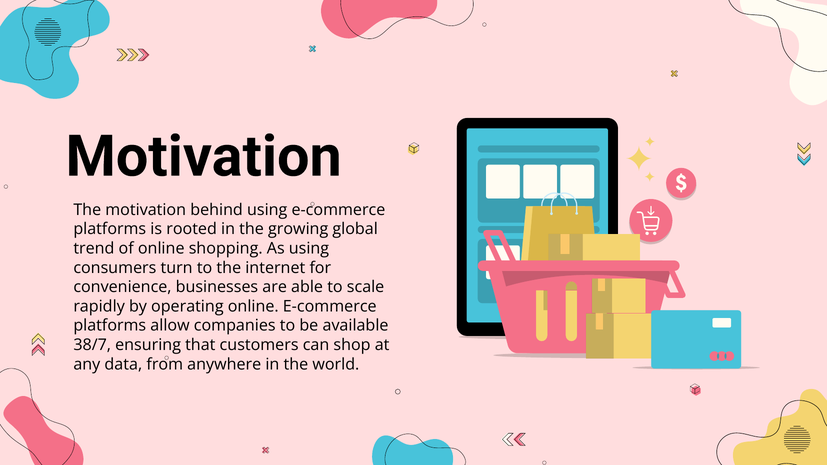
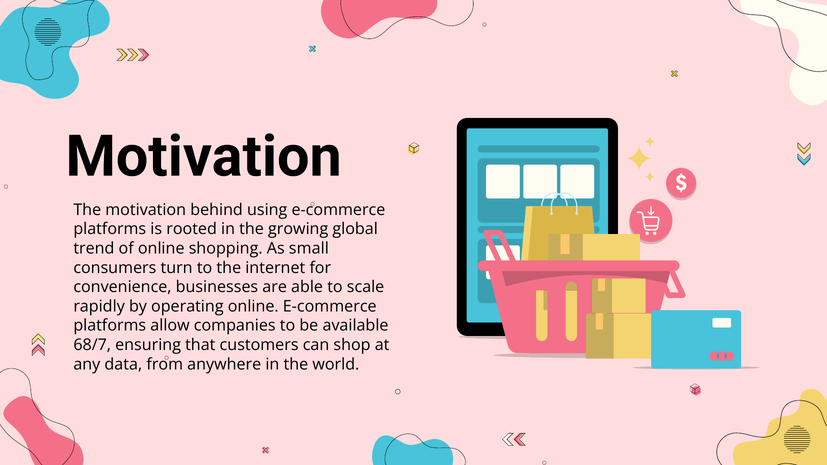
As using: using -> small
38/7: 38/7 -> 68/7
